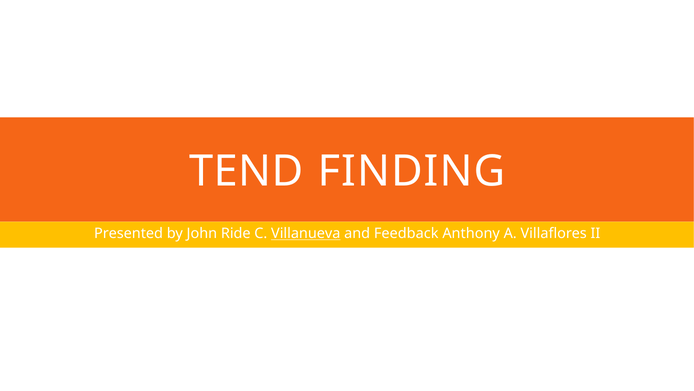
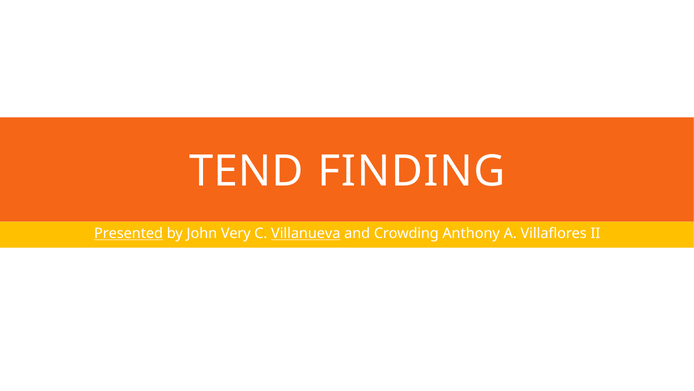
Presented underline: none -> present
Ride: Ride -> Very
Feedback: Feedback -> Crowding
